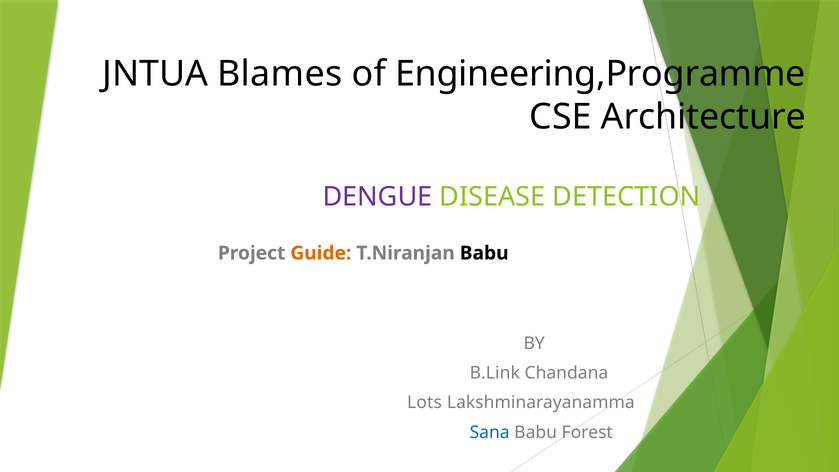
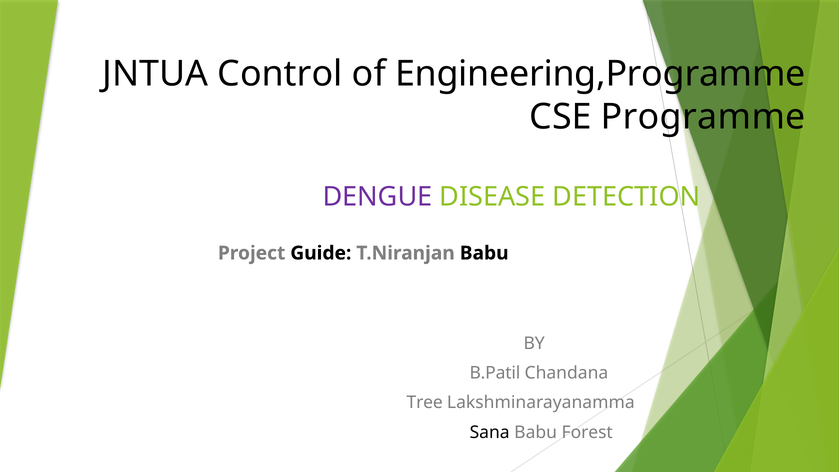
Blames: Blames -> Control
Architecture: Architecture -> Programme
Guide colour: orange -> black
B.Link: B.Link -> B.Patil
Lots: Lots -> Tree
Sana colour: blue -> black
